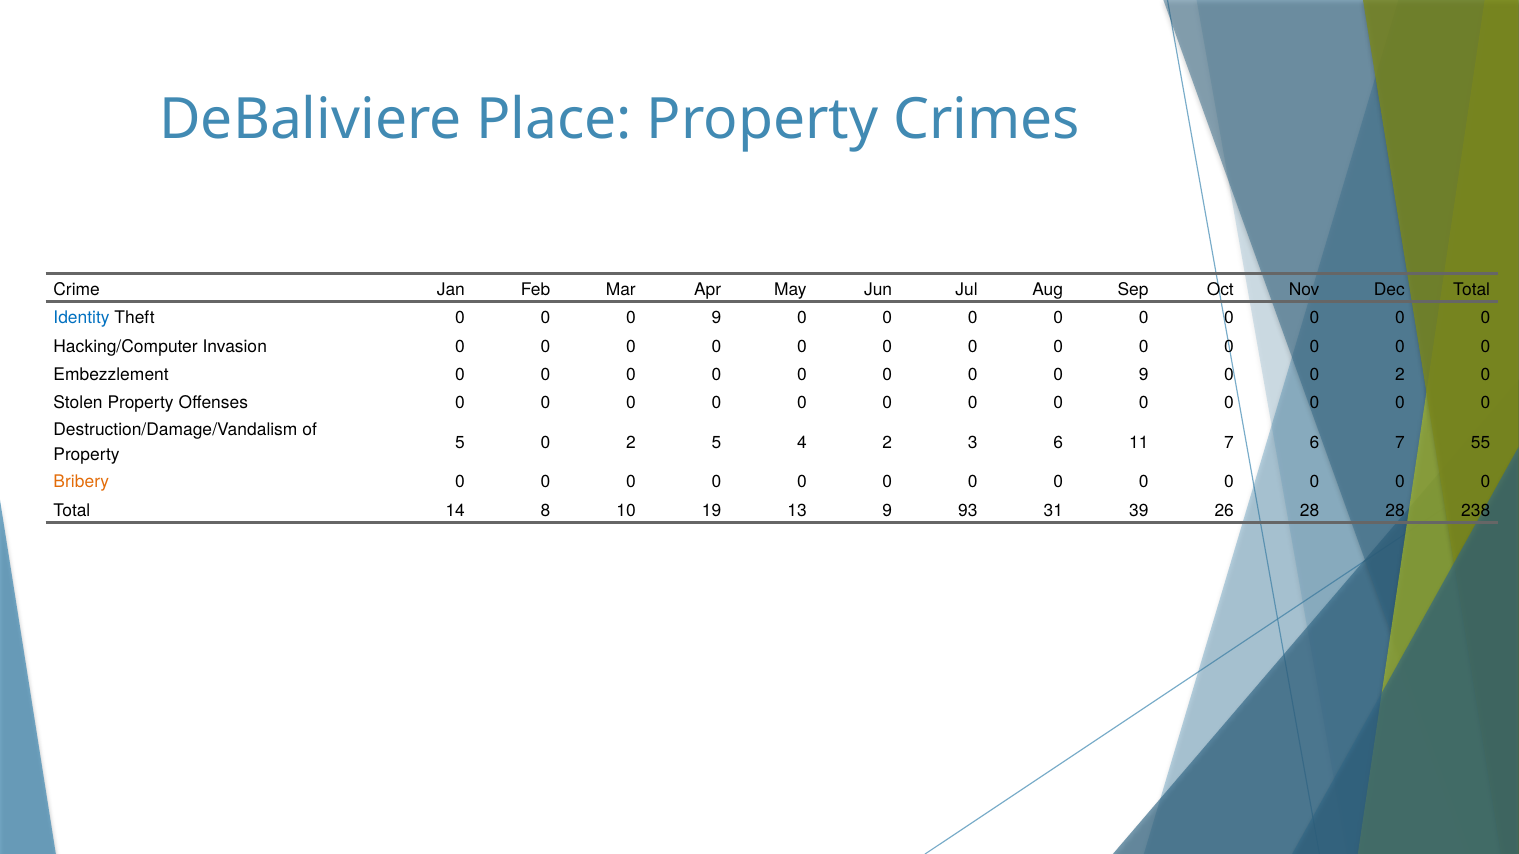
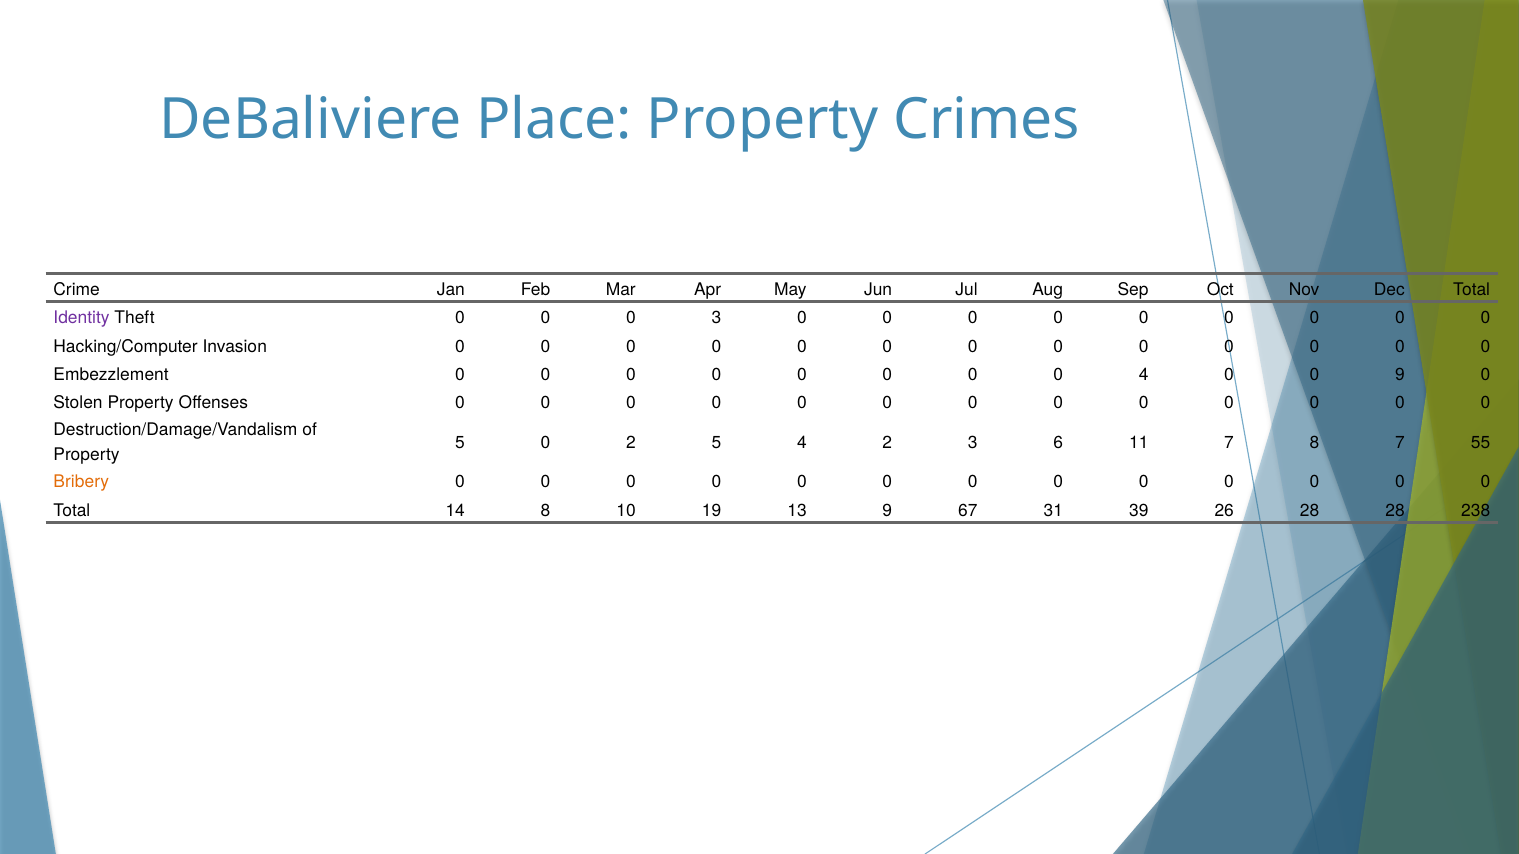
Identity colour: blue -> purple
9 at (716, 318): 9 -> 3
9 at (1144, 375): 9 -> 4
0 0 2: 2 -> 9
7 6: 6 -> 8
93: 93 -> 67
